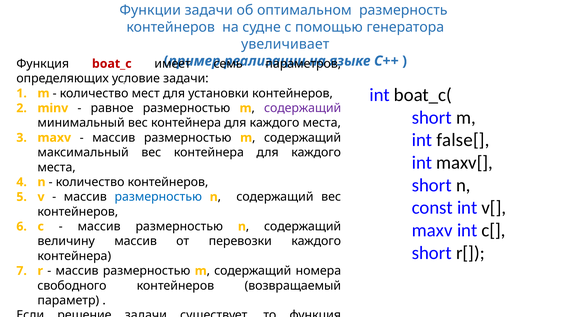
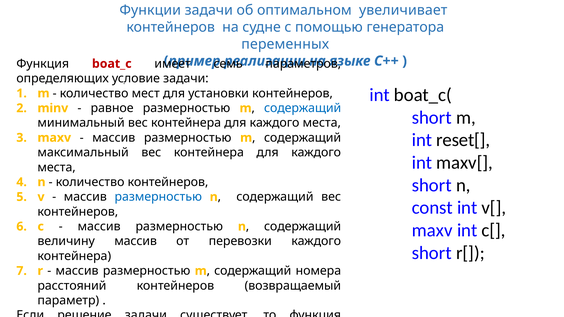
размерность: размерность -> увеличивает
увеличивает: увеличивает -> переменных
содержащий at (303, 108) colour: purple -> blue
false[: false[ -> reset[
свободного: свободного -> расстояний
